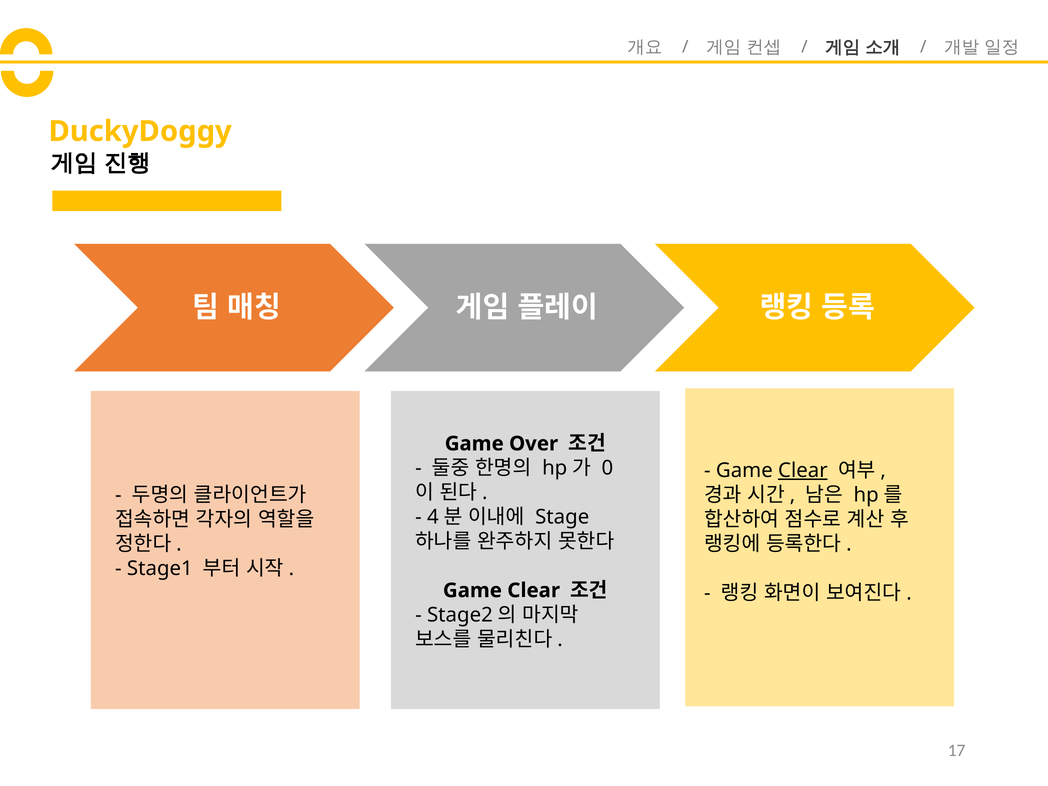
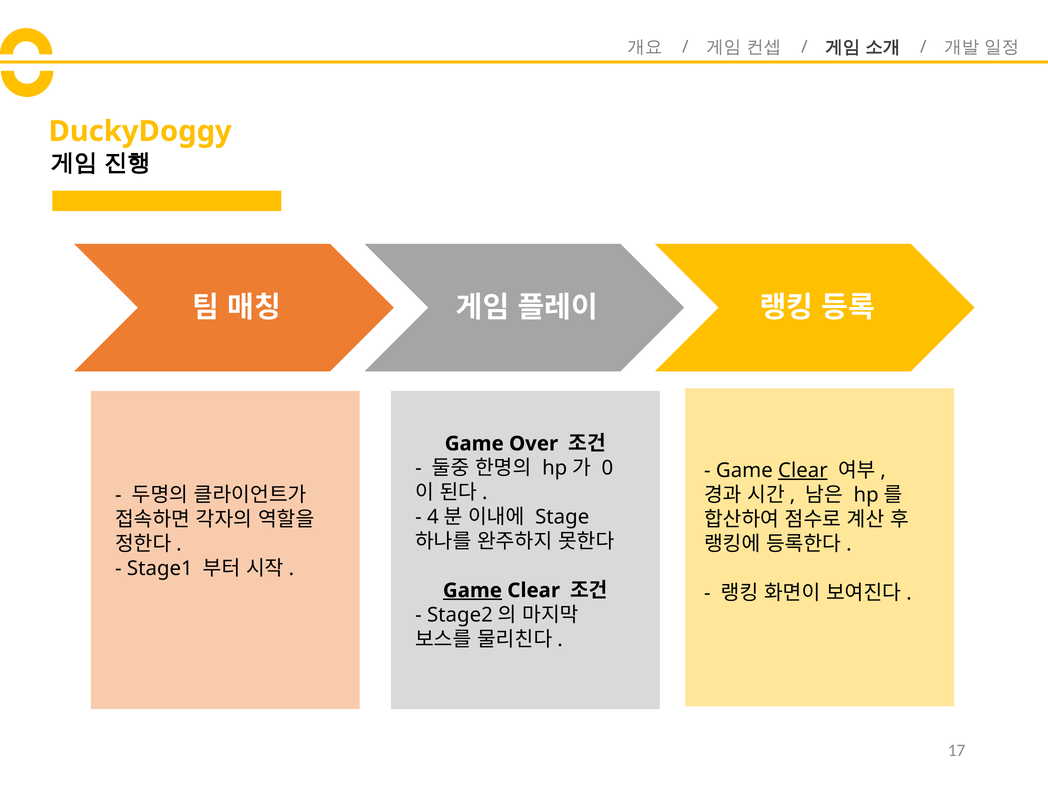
Game at (472, 590) underline: none -> present
